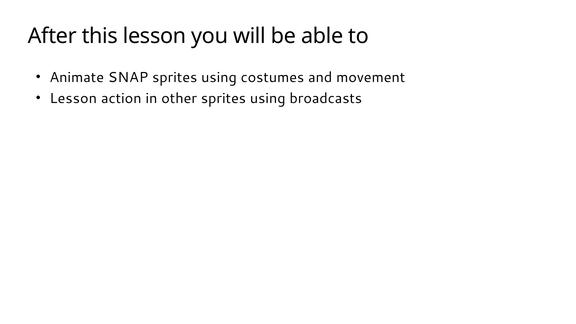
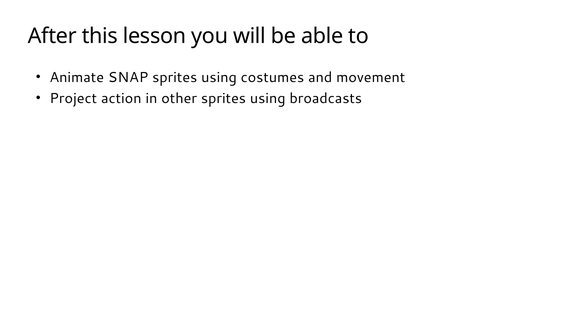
Lesson at (73, 98): Lesson -> Project
